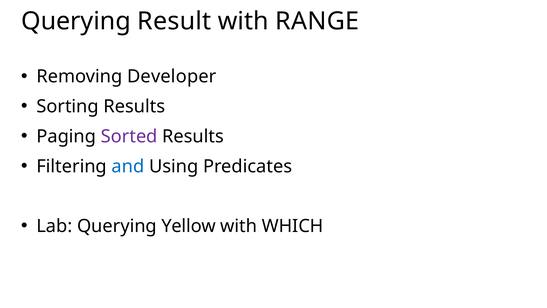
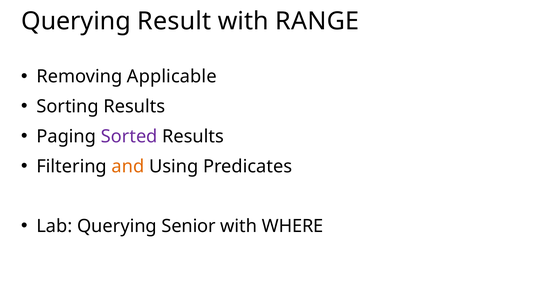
Developer: Developer -> Applicable
and colour: blue -> orange
Yellow: Yellow -> Senior
WHICH: WHICH -> WHERE
